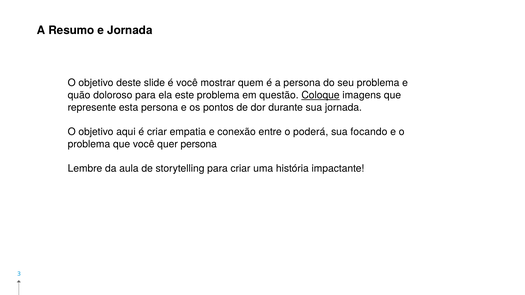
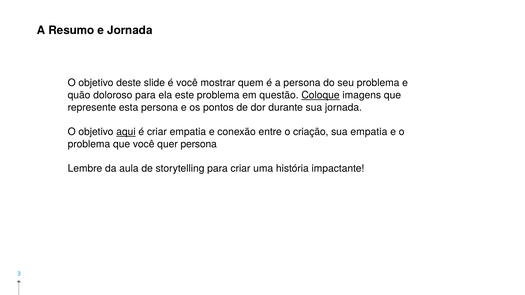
aqui underline: none -> present
poderá: poderá -> criação
sua focando: focando -> empatia
